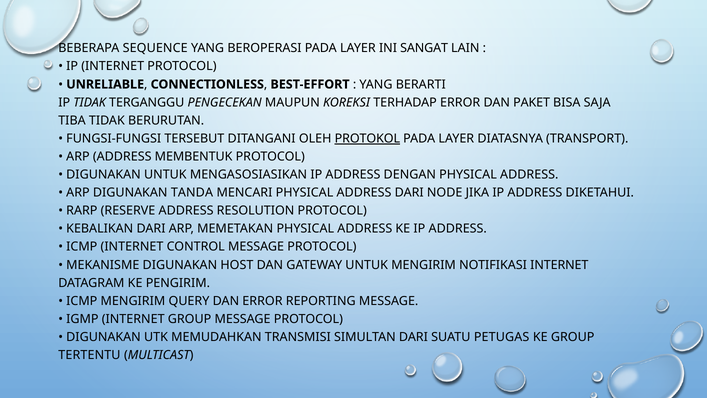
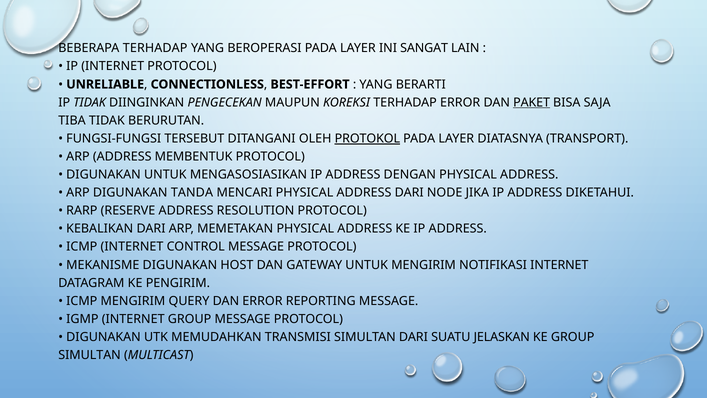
BEBERAPA SEQUENCE: SEQUENCE -> TERHADAP
TERGANGGU: TERGANGGU -> DIINGINKAN
PAKET underline: none -> present
PETUGAS: PETUGAS -> JELASKAN
TERTENTU at (89, 355): TERTENTU -> SIMULTAN
